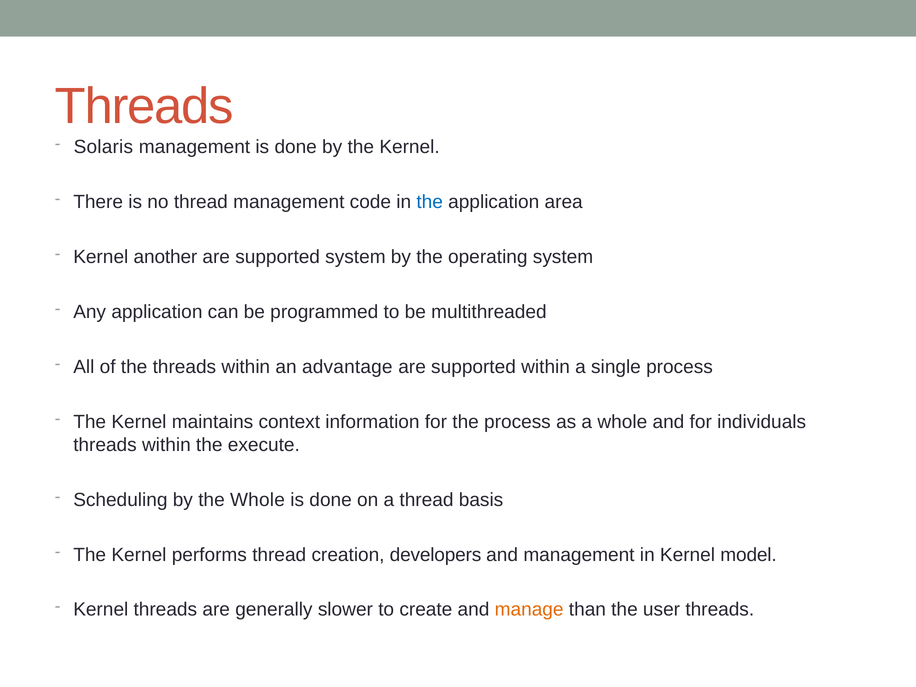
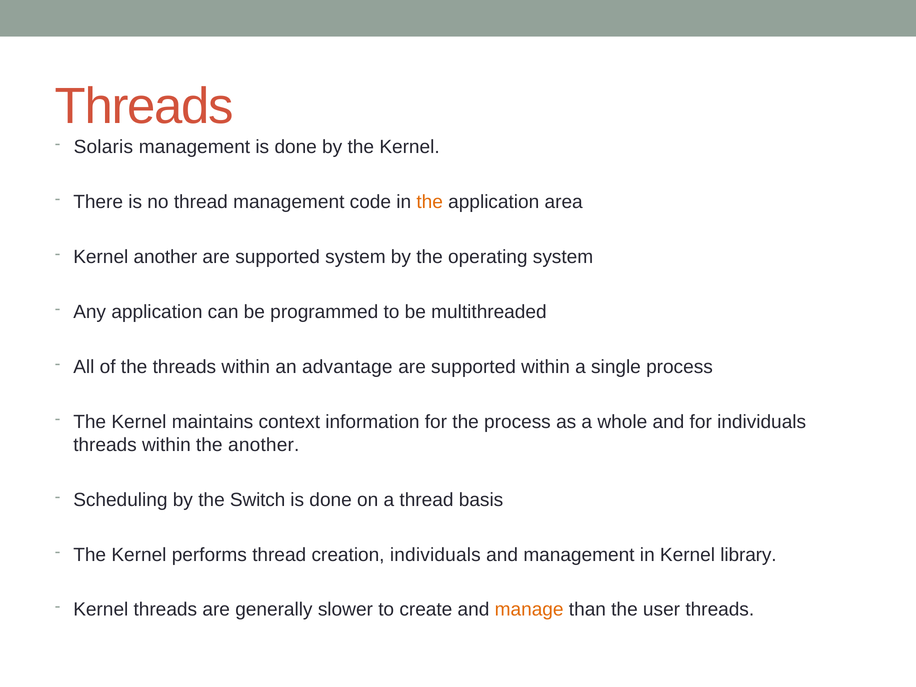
the at (430, 202) colour: blue -> orange
the execute: execute -> another
the Whole: Whole -> Switch
creation developers: developers -> individuals
model: model -> library
